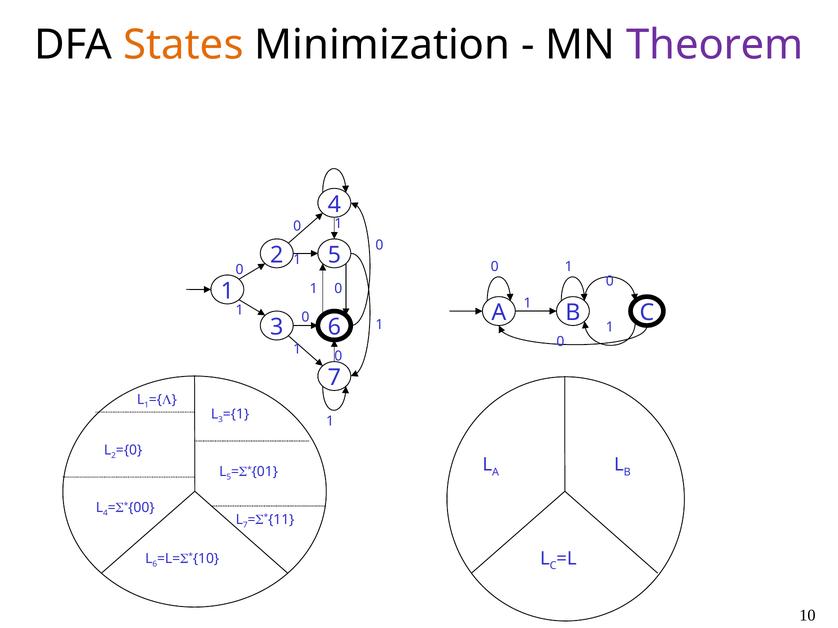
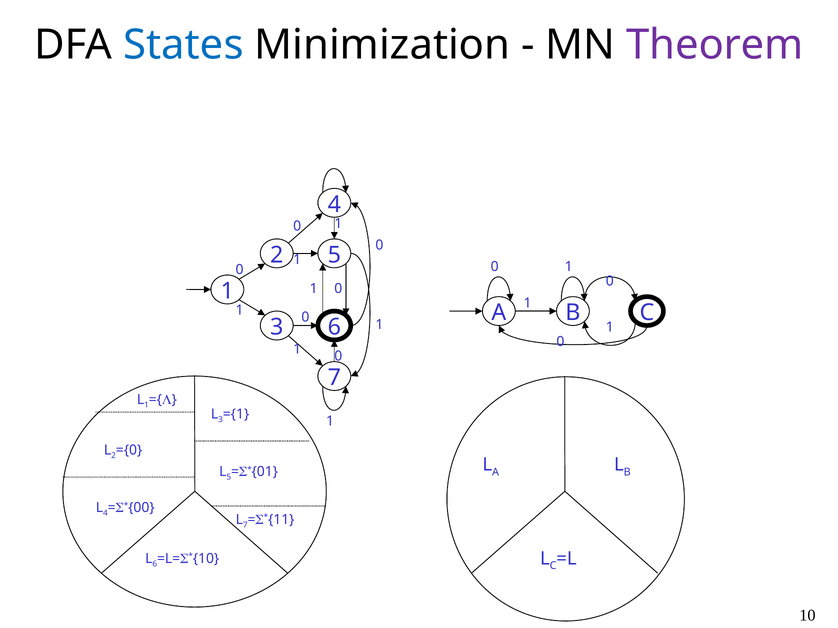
States colour: orange -> blue
